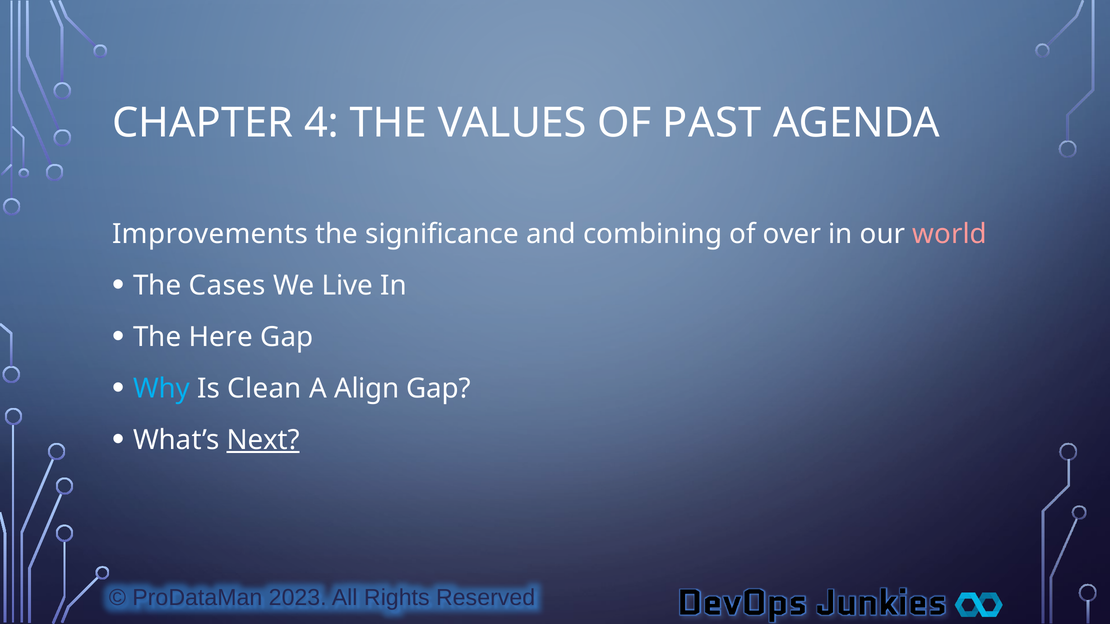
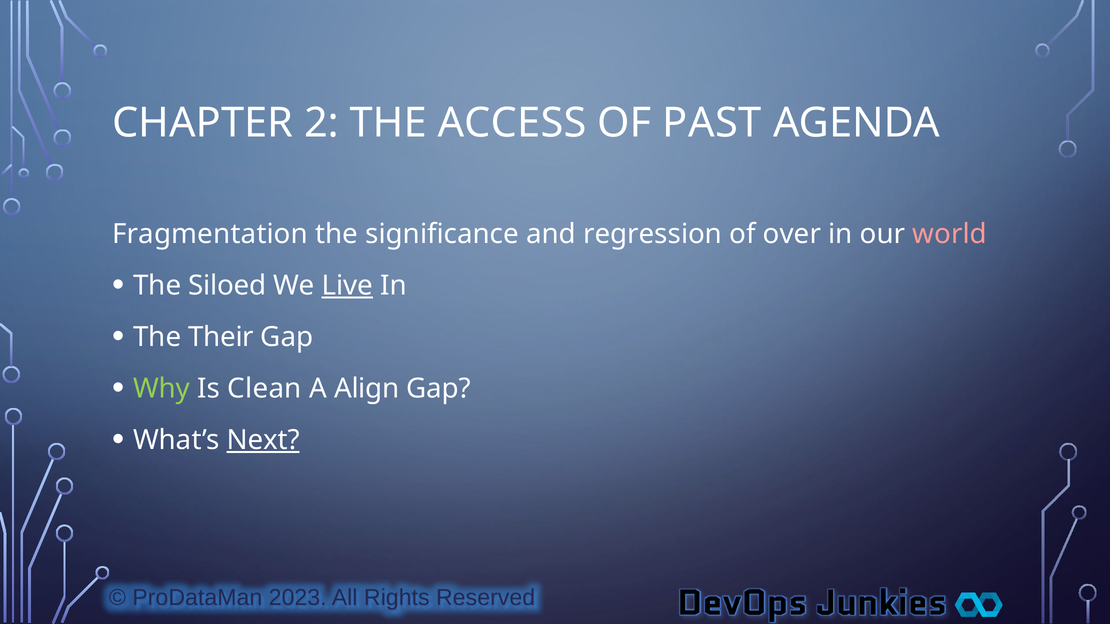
4: 4 -> 2
VALUES: VALUES -> ACCESS
Improvements: Improvements -> Fragmentation
combining: combining -> regression
Cases: Cases -> Siloed
Live underline: none -> present
Here: Here -> Their
Why colour: light blue -> light green
